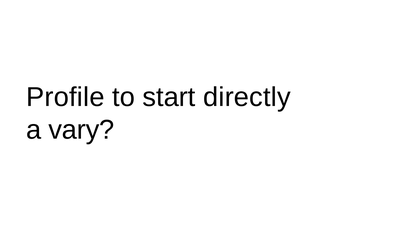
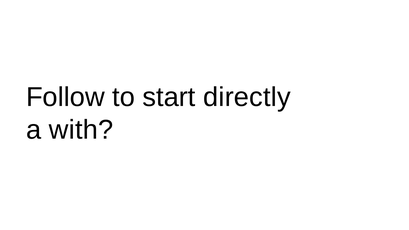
Profile: Profile -> Follow
vary: vary -> with
